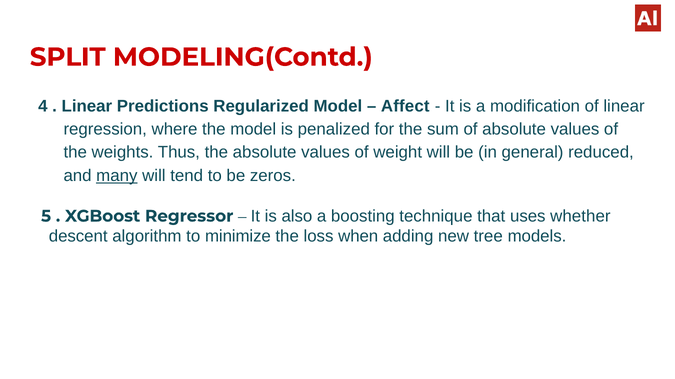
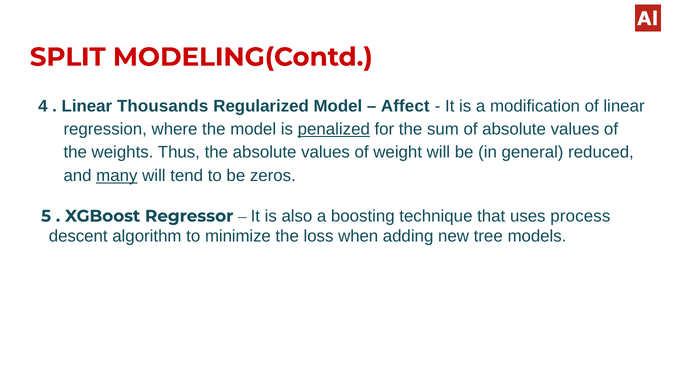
Predictions: Predictions -> Thousands
penalized underline: none -> present
whether: whether -> process
